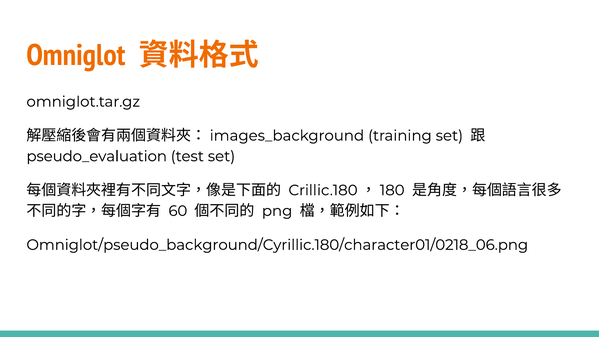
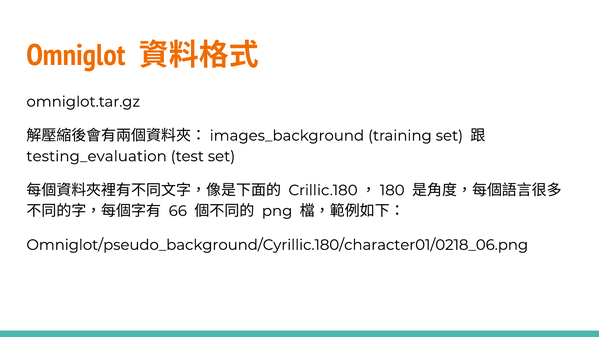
pseudo_evaluation: pseudo_evaluation -> testing_evaluation
60: 60 -> 66
